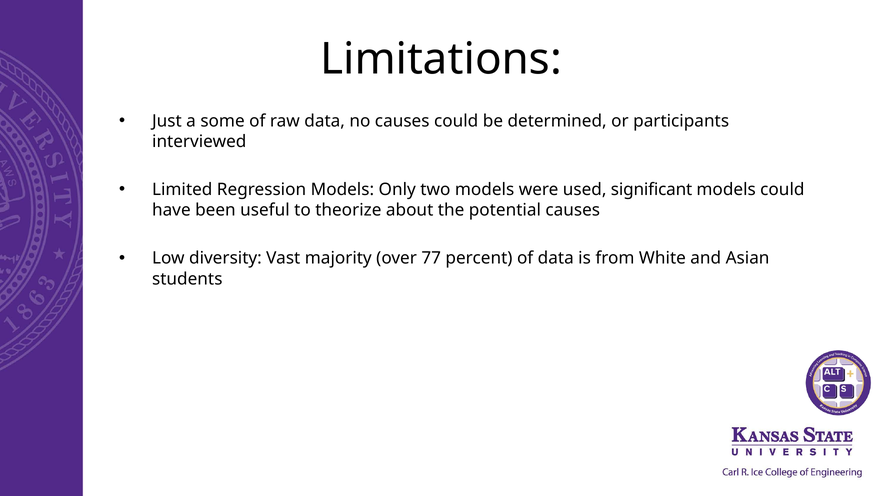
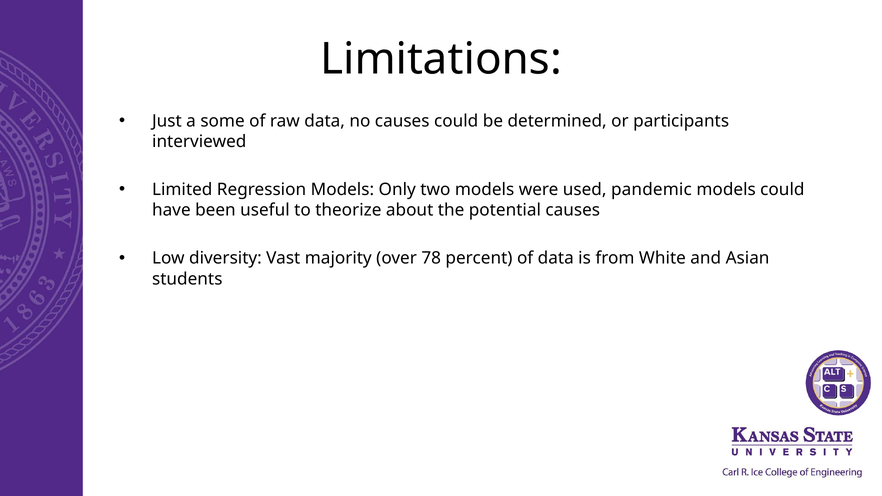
significant: significant -> pandemic
77: 77 -> 78
